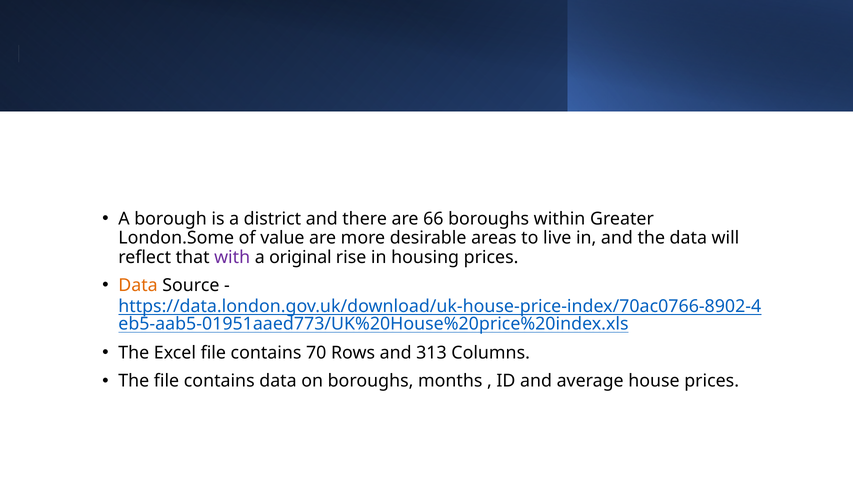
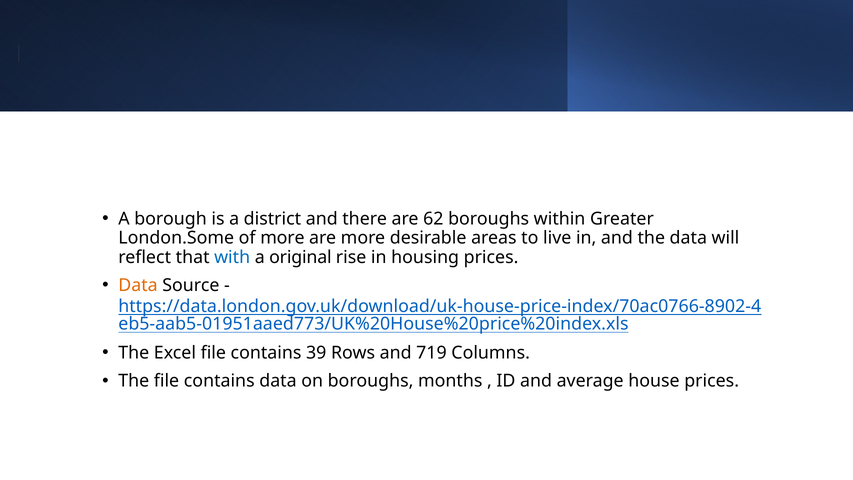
66: 66 -> 62
of value: value -> more
with colour: purple -> blue
70: 70 -> 39
313: 313 -> 719
